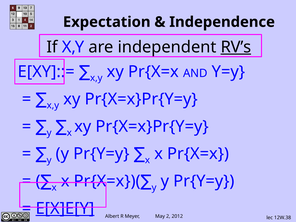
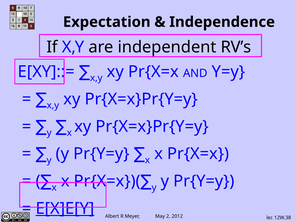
RV’s underline: present -> none
